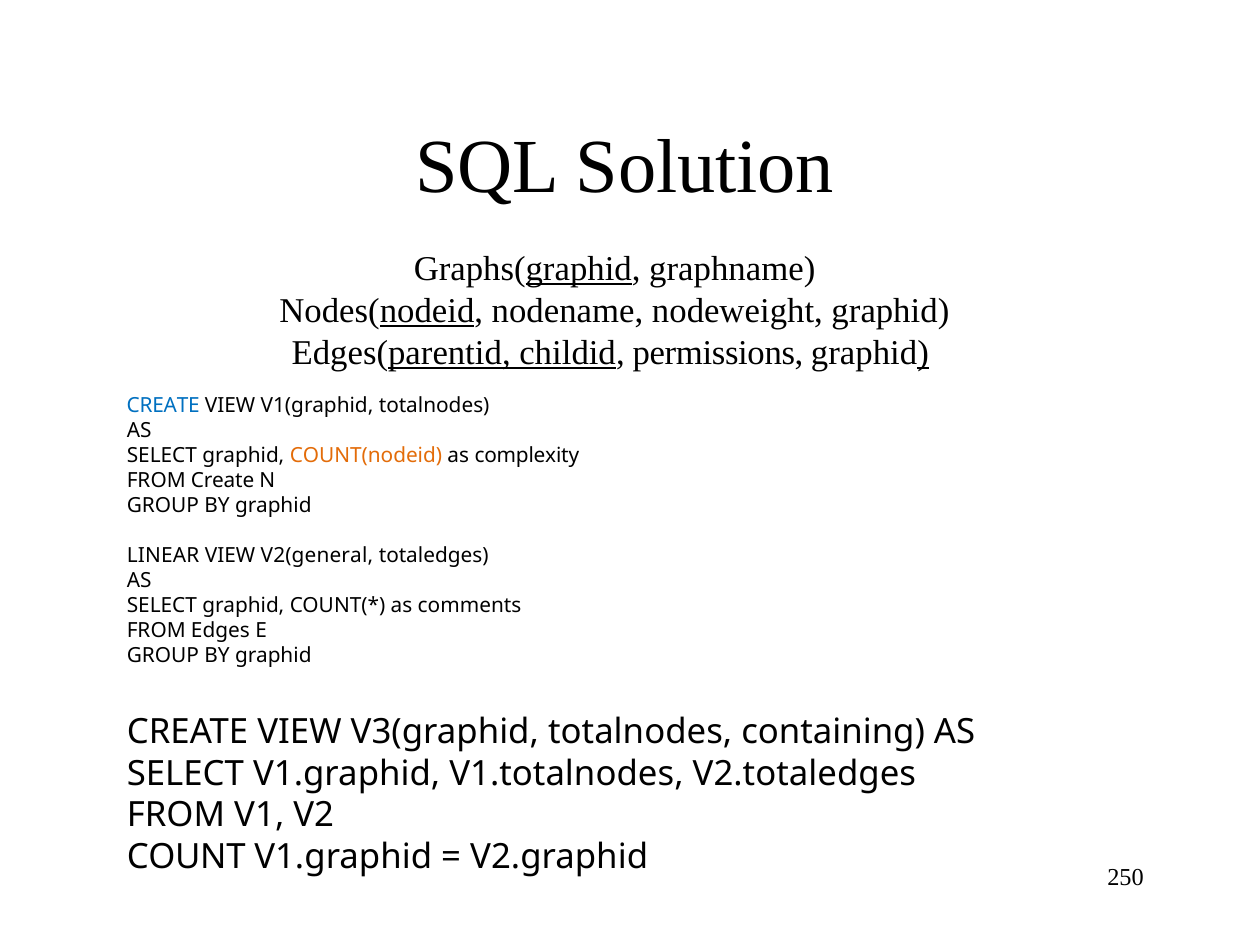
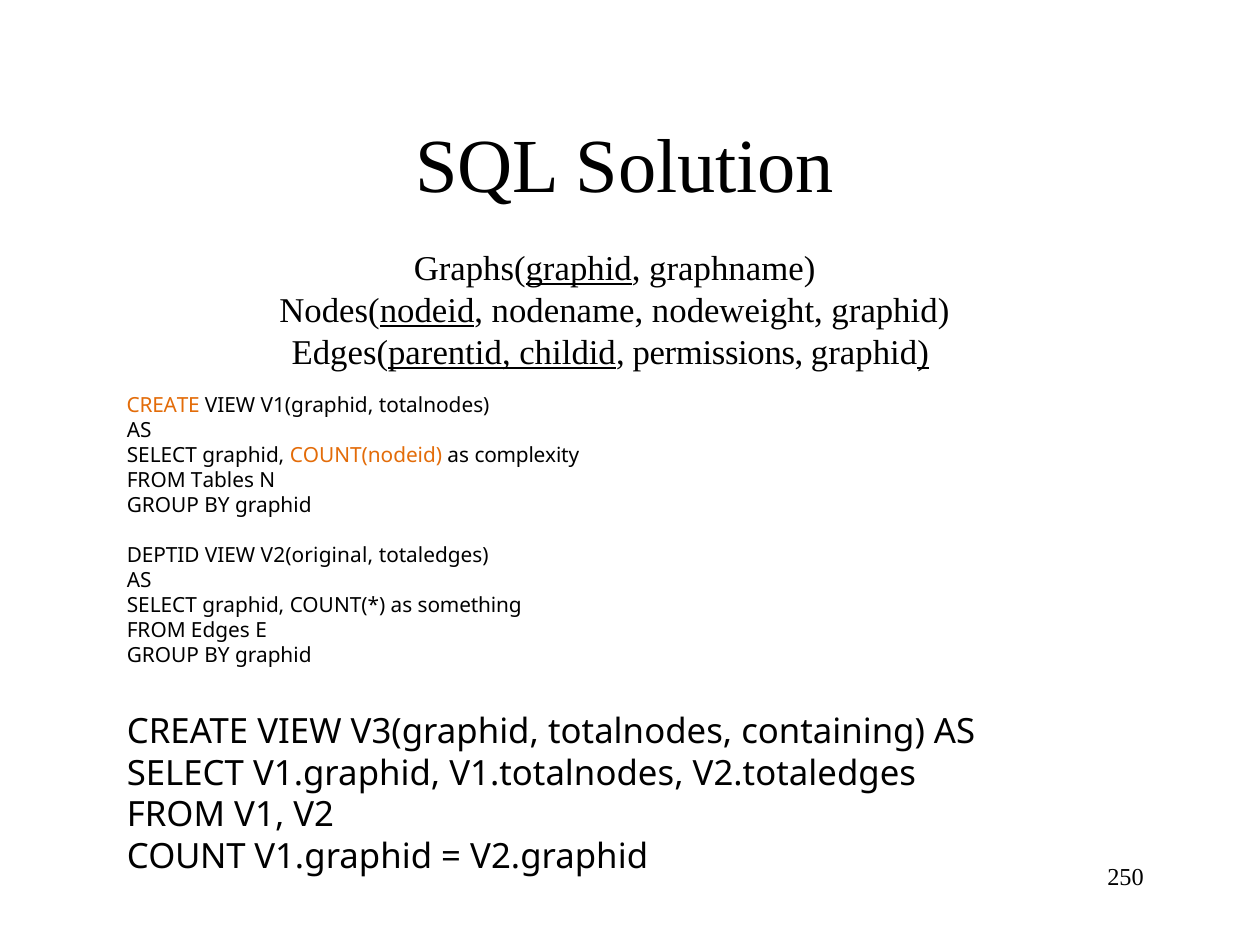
CREATE at (163, 406) colour: blue -> orange
FROM Create: Create -> Tables
LINEAR: LINEAR -> DEPTID
V2(general: V2(general -> V2(original
comments: comments -> something
